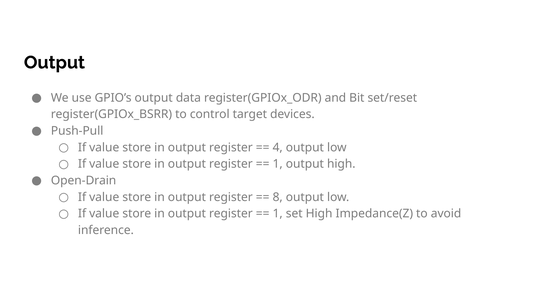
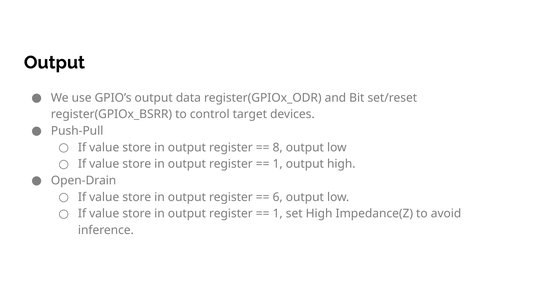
4: 4 -> 8
8: 8 -> 6
